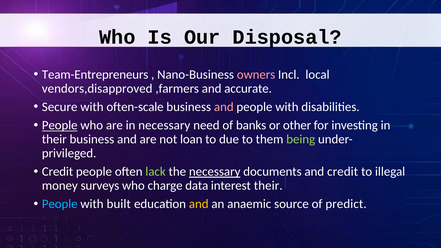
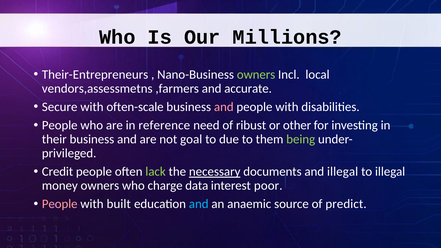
Disposal: Disposal -> Millions
Team-Entrepreneurs: Team-Entrepreneurs -> Their-Entrepreneurs
owners at (256, 75) colour: pink -> light green
vendors,disapproved: vendors,disapproved -> vendors,assessmetns
People at (60, 125) underline: present -> none
in necessary: necessary -> reference
banks: banks -> ribust
loan: loan -> goal
and credit: credit -> illegal
money surveys: surveys -> owners
interest their: their -> poor
People at (60, 204) colour: light blue -> pink
and at (199, 204) colour: yellow -> light blue
